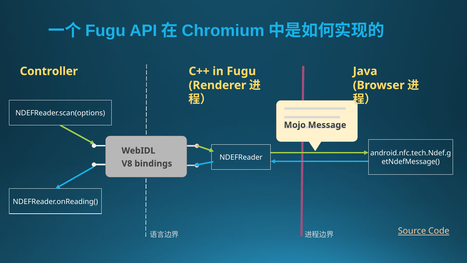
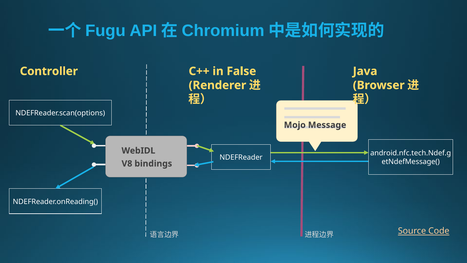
in Fugu: Fugu -> False
